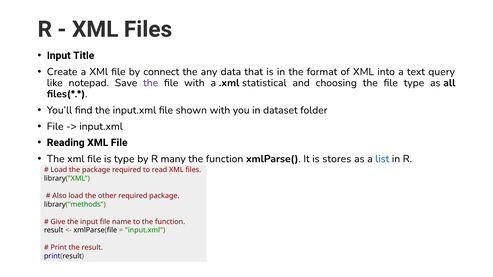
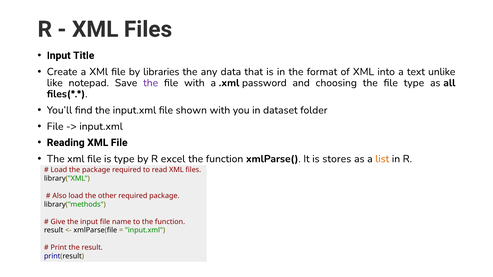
connect: connect -> libraries
query: query -> unlike
statistical: statistical -> password
many: many -> excel
list colour: blue -> orange
